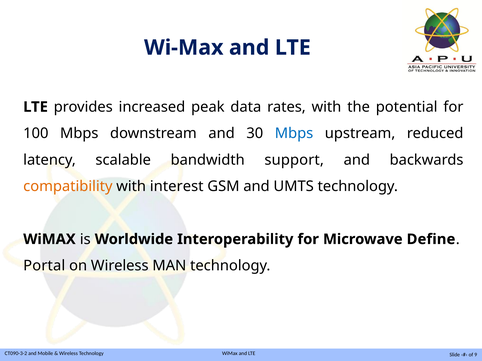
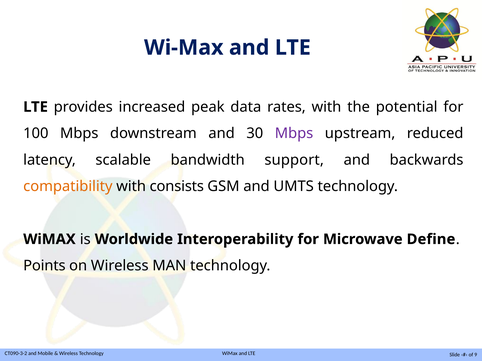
Mbps at (294, 134) colour: blue -> purple
interest: interest -> consists
Portal: Portal -> Points
